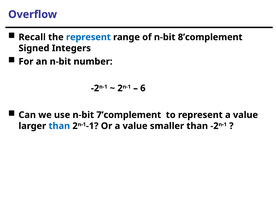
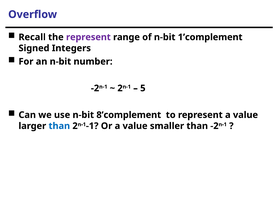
represent at (88, 37) colour: blue -> purple
8’complement: 8’complement -> 1’complement
6: 6 -> 5
7’complement: 7’complement -> 8’complement
